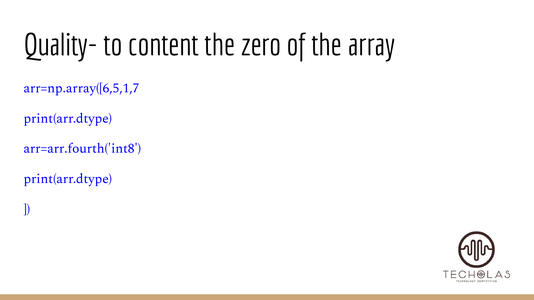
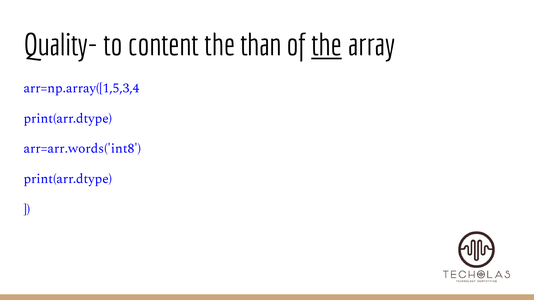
zero: zero -> than
the at (327, 45) underline: none -> present
arr=np.array([6,5,1,7: arr=np.array([6,5,1,7 -> arr=np.array([1,5,3,4
arr=arr.fourth('int8: arr=arr.fourth('int8 -> arr=arr.words('int8
